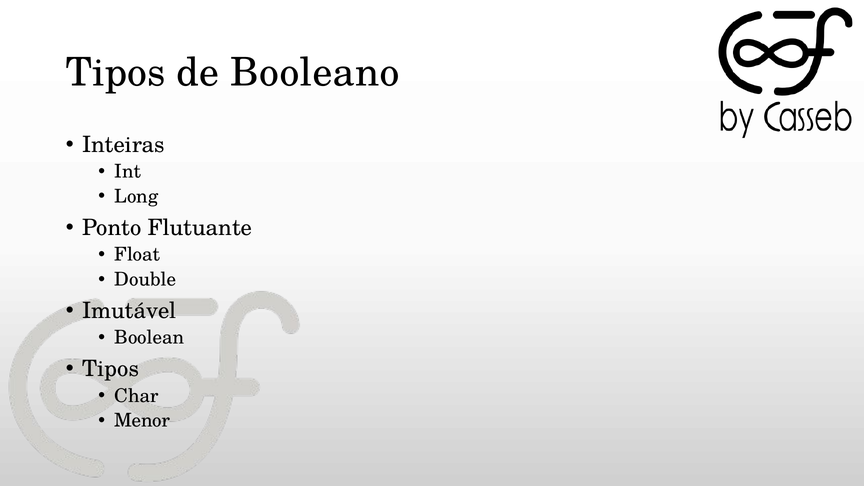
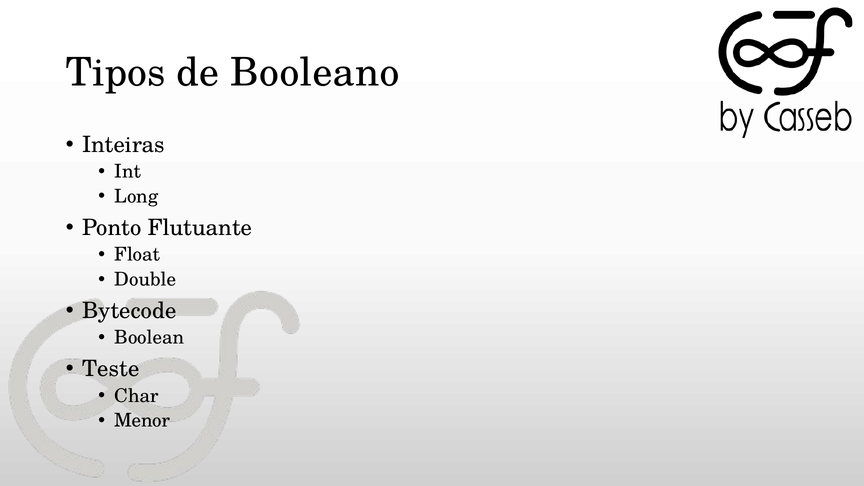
Imutável: Imutável -> Bytecode
Tipos at (111, 369): Tipos -> Teste
